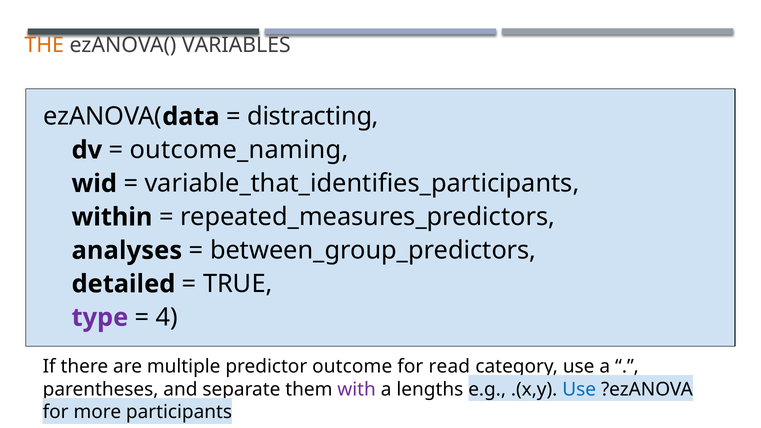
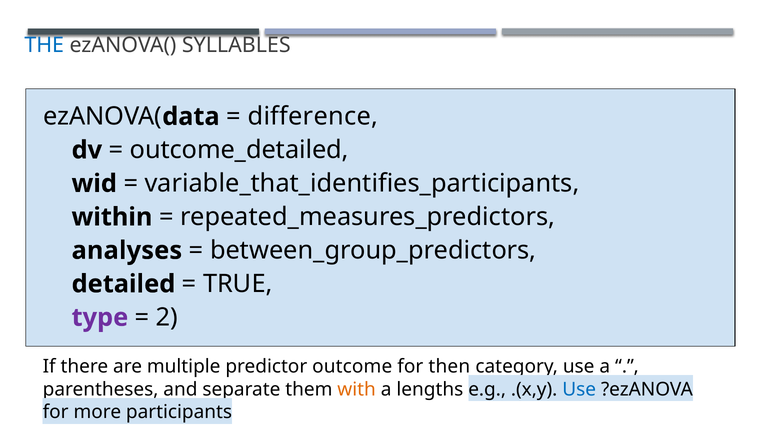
THE colour: orange -> blue
VARIABLES: VARIABLES -> SYLLABLES
distracting: distracting -> difference
outcome_naming: outcome_naming -> outcome_detailed
4: 4 -> 2
read: read -> then
with colour: purple -> orange
